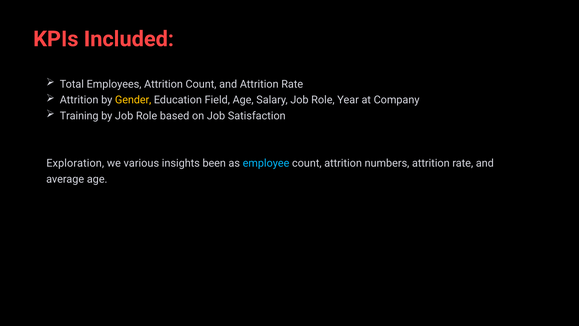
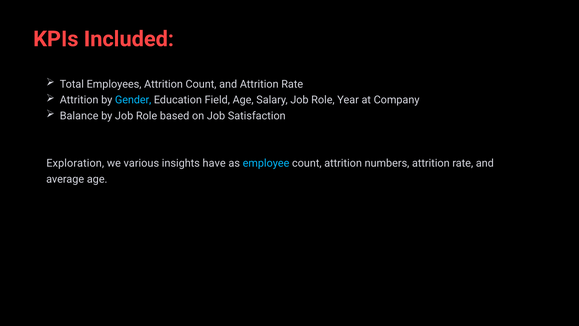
Gender colour: yellow -> light blue
Training: Training -> Balance
been: been -> have
